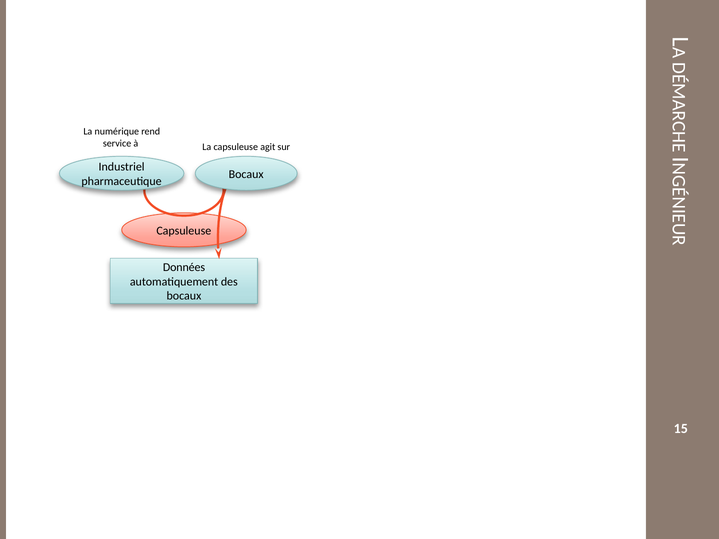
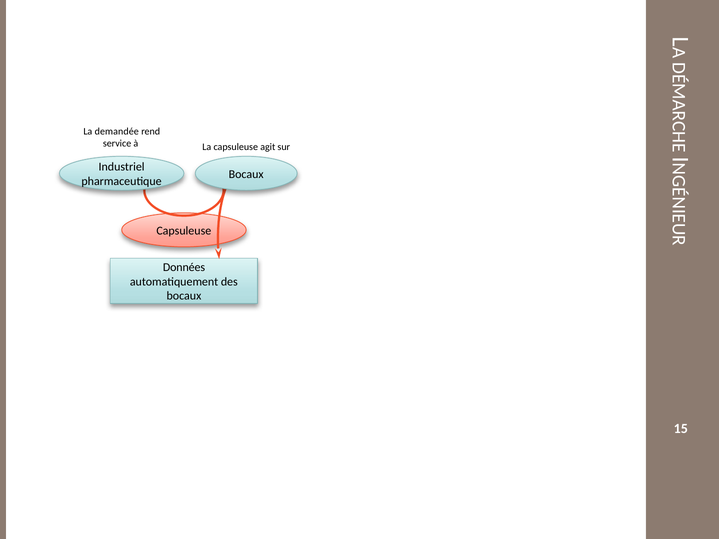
numérique: numérique -> demandée
